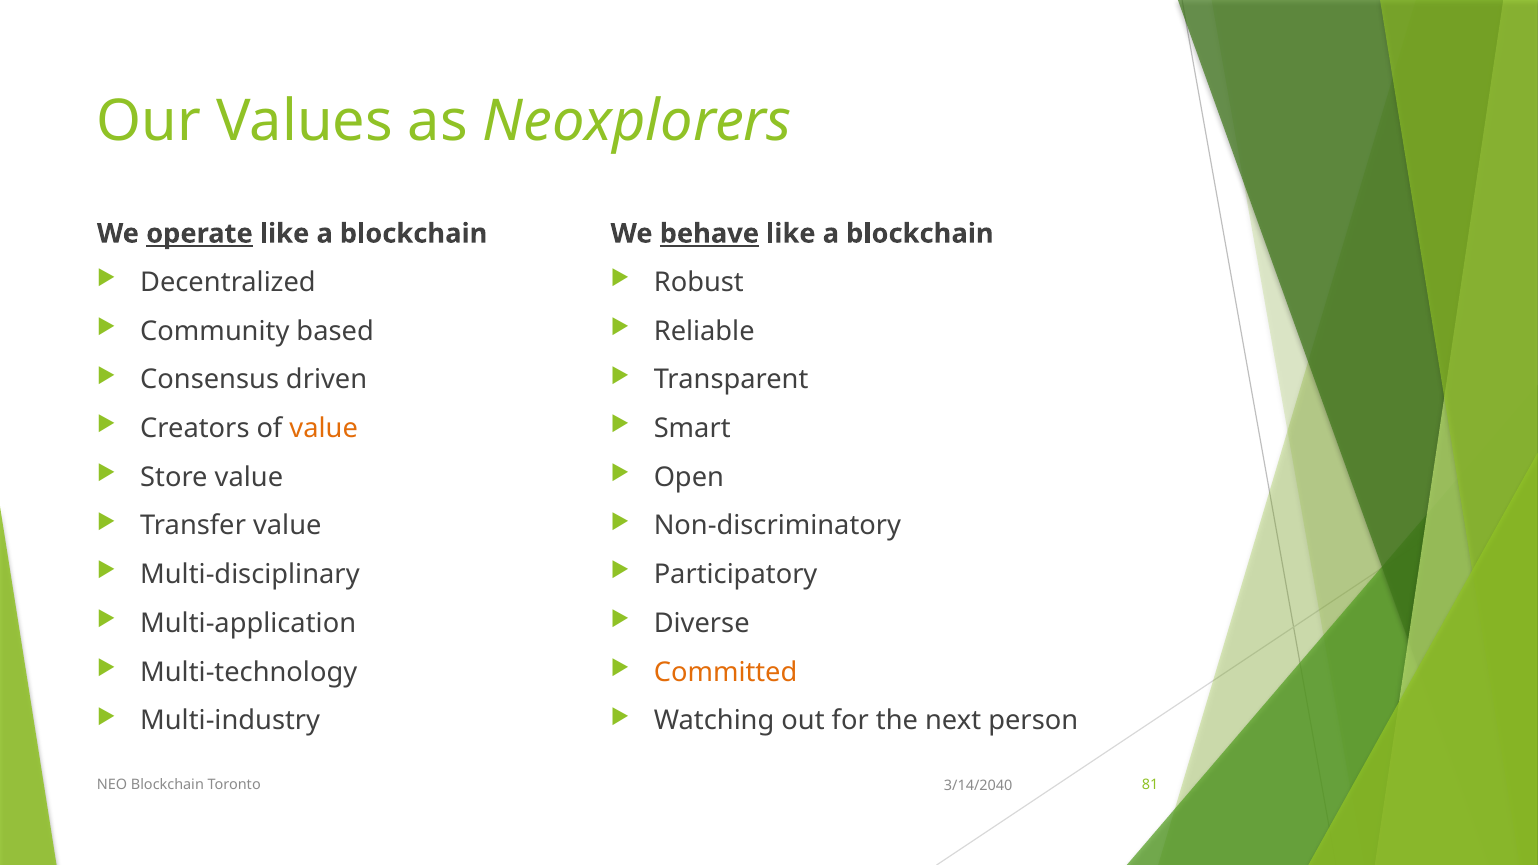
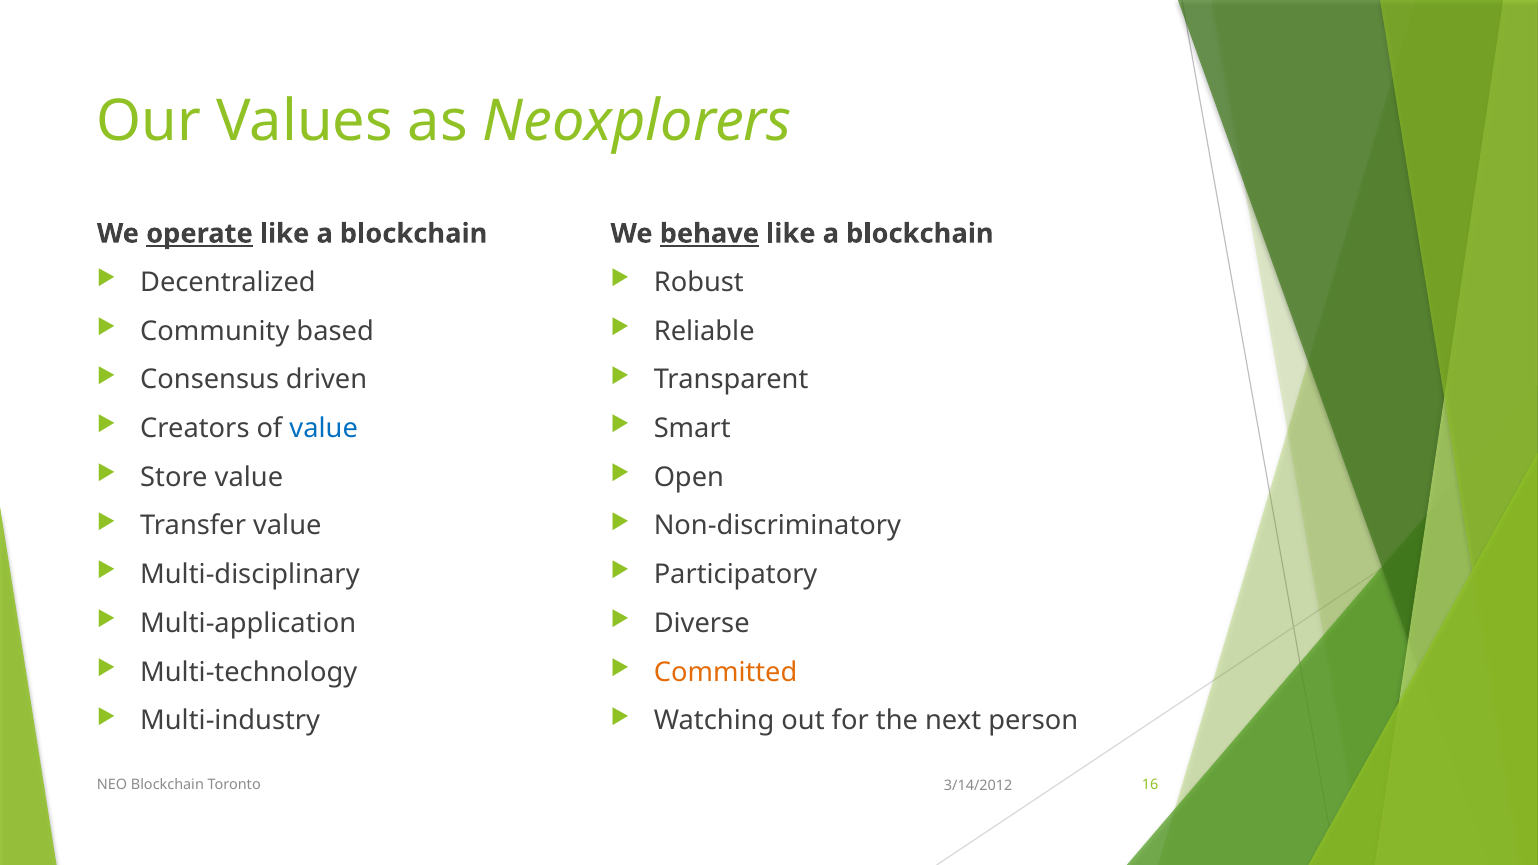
value at (324, 429) colour: orange -> blue
81: 81 -> 16
3/14/2040: 3/14/2040 -> 3/14/2012
